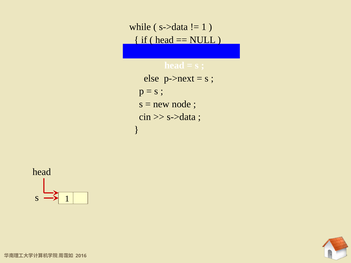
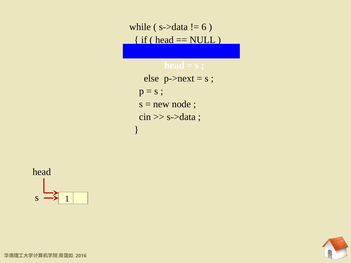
1 at (204, 27): 1 -> 6
